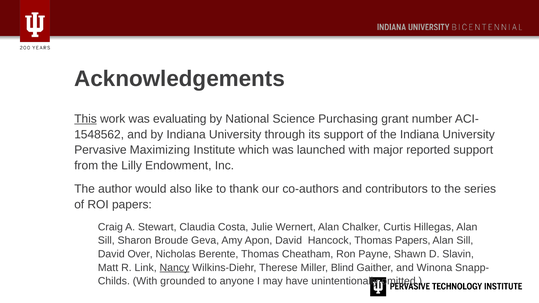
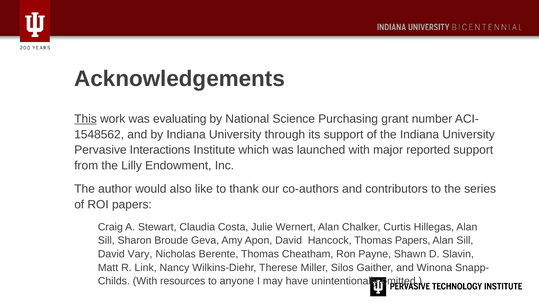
Maximizing: Maximizing -> Interactions
Over: Over -> Vary
Nancy underline: present -> none
Blind: Blind -> Silos
grounded: grounded -> resources
